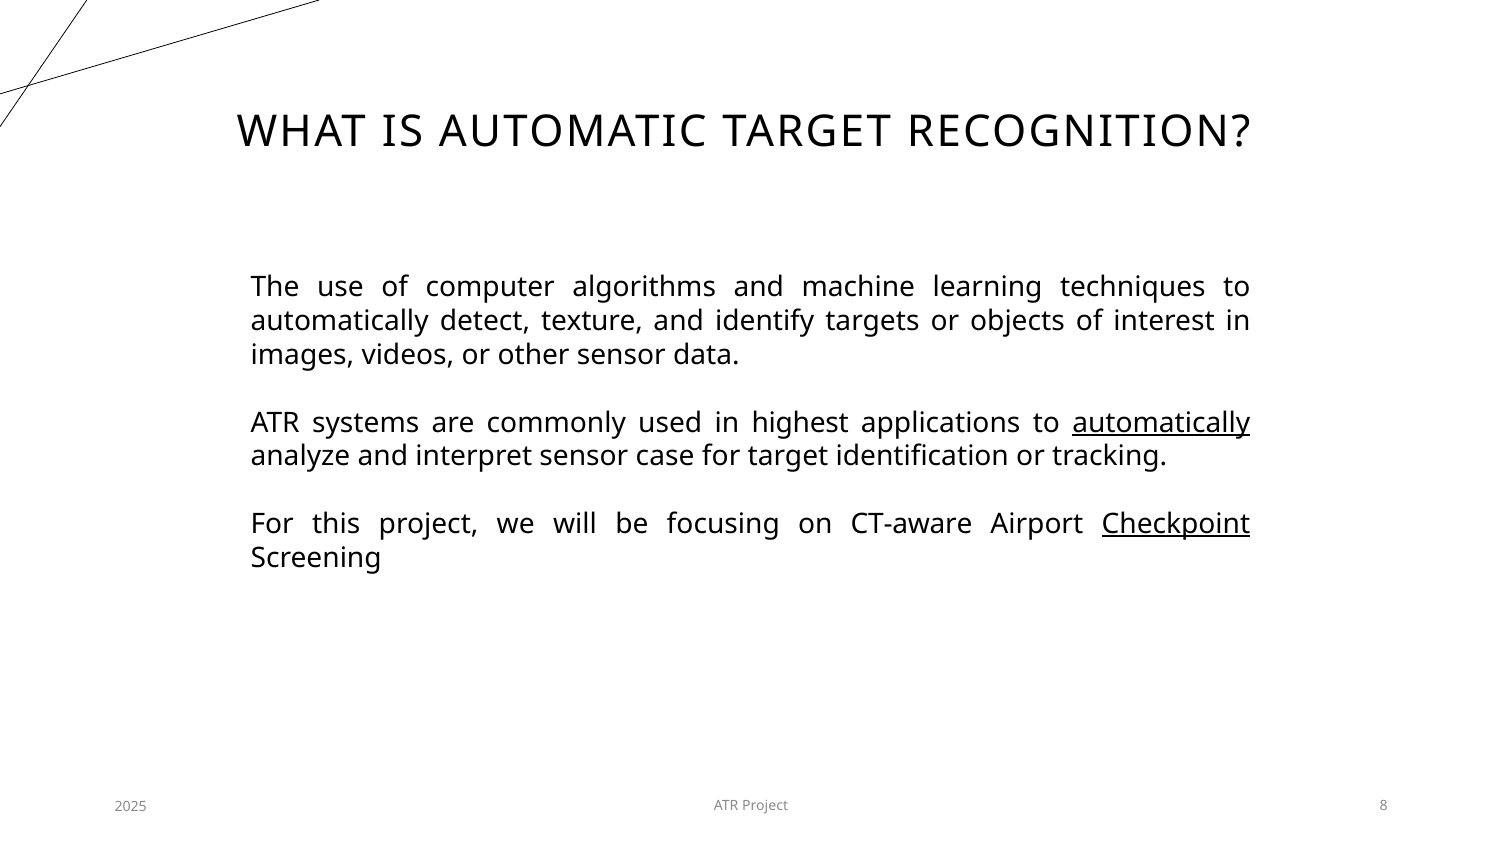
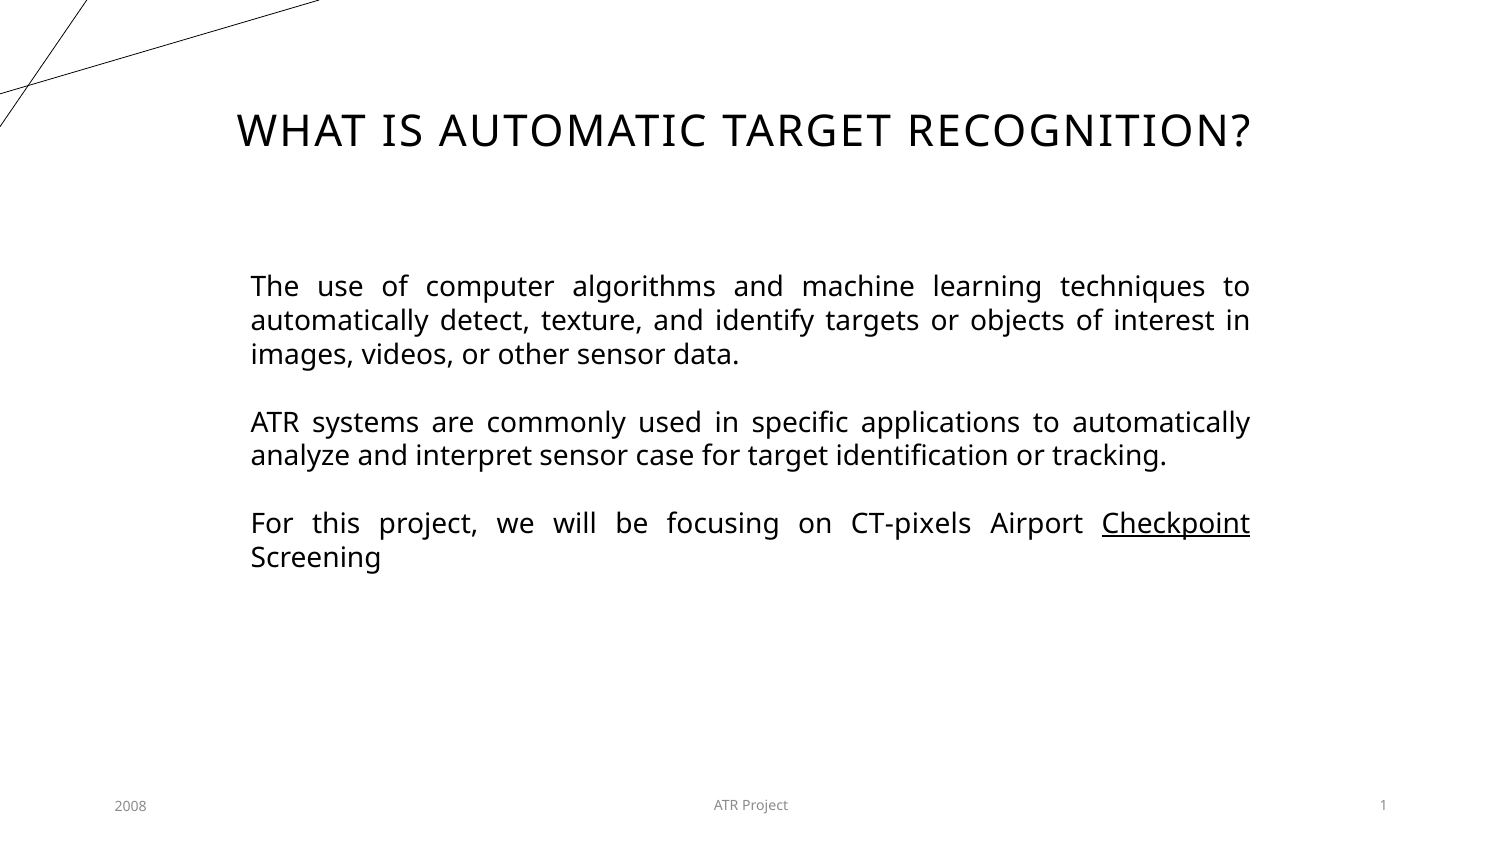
highest: highest -> specific
automatically at (1161, 423) underline: present -> none
CT-aware: CT-aware -> CT-pixels
8: 8 -> 1
2025: 2025 -> 2008
